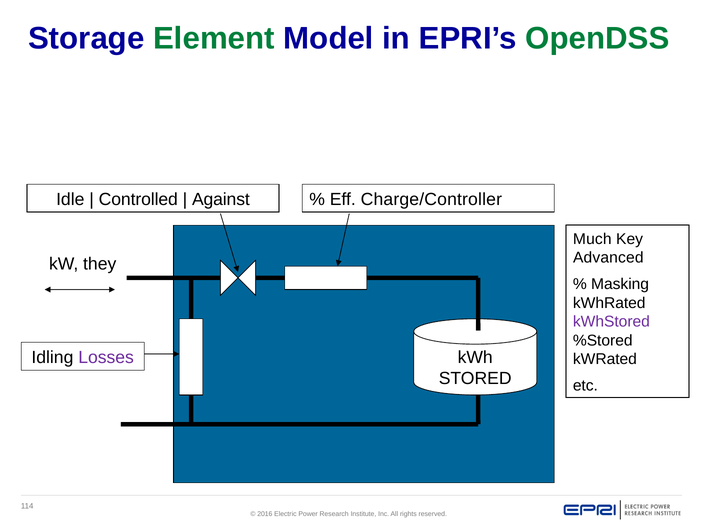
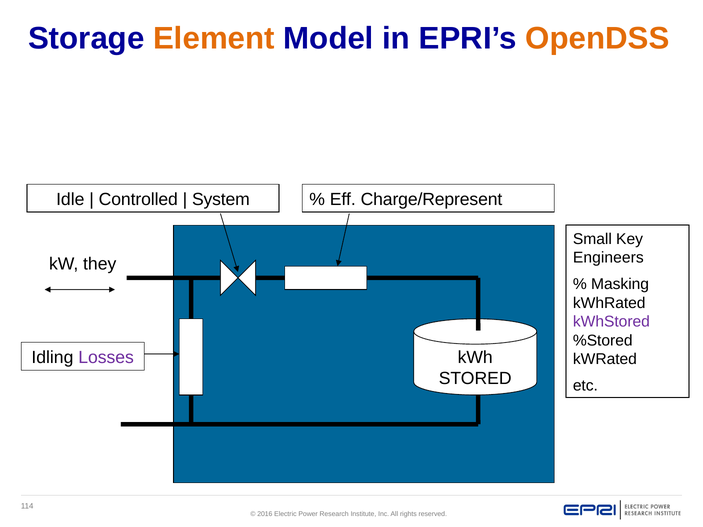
Element colour: green -> orange
OpenDSS colour: green -> orange
Against: Against -> System
Charge/Controller: Charge/Controller -> Charge/Represent
Much: Much -> Small
Advanced: Advanced -> Engineers
